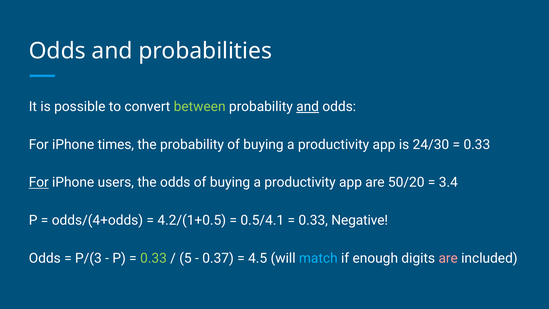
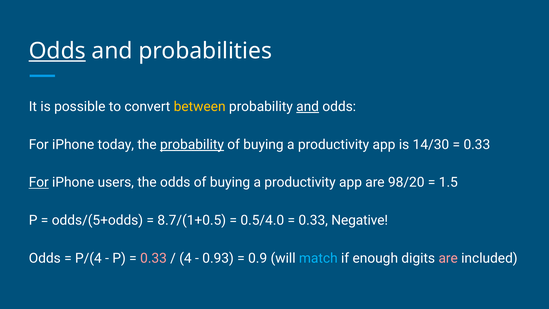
Odds at (57, 51) underline: none -> present
between colour: light green -> yellow
times: times -> today
probability at (192, 144) underline: none -> present
24/30: 24/30 -> 14/30
50/20: 50/20 -> 98/20
3.4: 3.4 -> 1.5
odds/(4+odds: odds/(4+odds -> odds/(5+odds
4.2/(1+0.5: 4.2/(1+0.5 -> 8.7/(1+0.5
0.5/4.1: 0.5/4.1 -> 0.5/4.0
P/(3: P/(3 -> P/(4
0.33 at (154, 258) colour: light green -> pink
5: 5 -> 4
0.37: 0.37 -> 0.93
4.5: 4.5 -> 0.9
